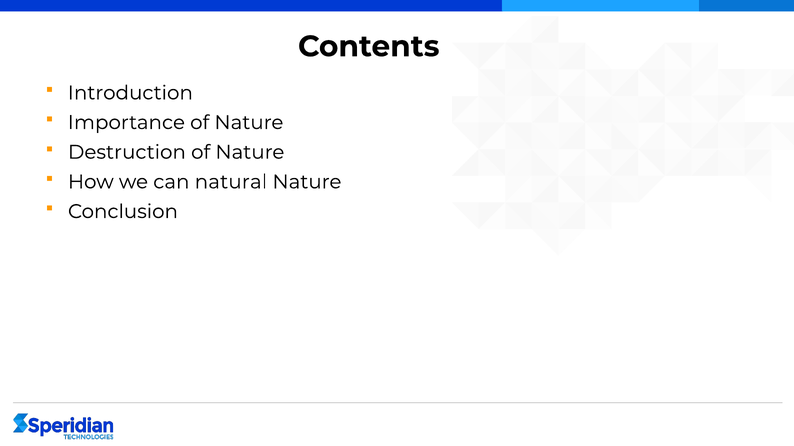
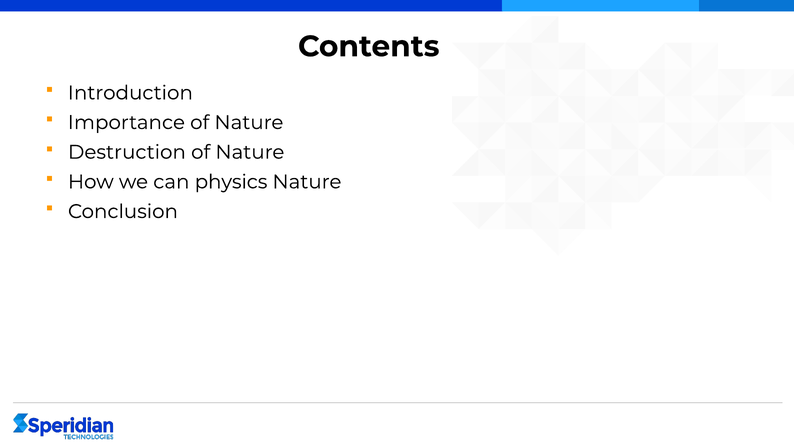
natural: natural -> physics
